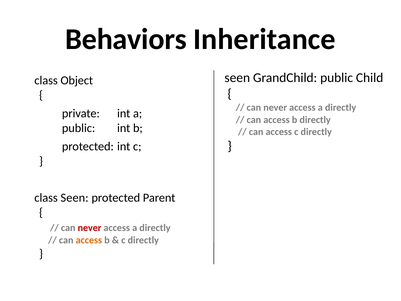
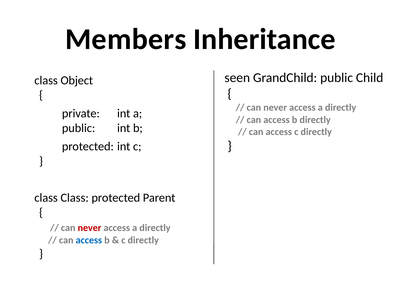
Behaviors: Behaviors -> Members
class Seen: Seen -> Class
access at (89, 240) colour: orange -> blue
